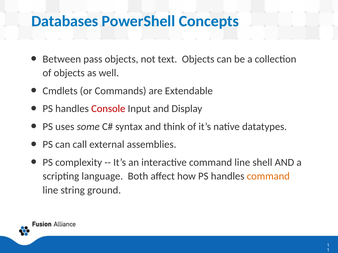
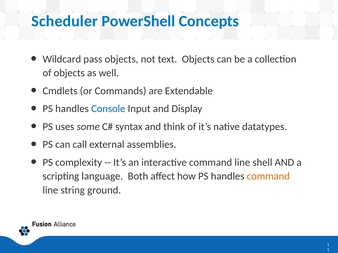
Databases: Databases -> Scheduler
Between: Between -> Wildcard
Console colour: red -> blue
